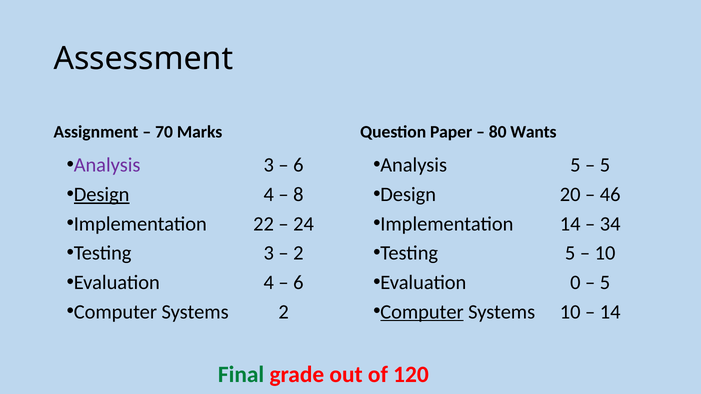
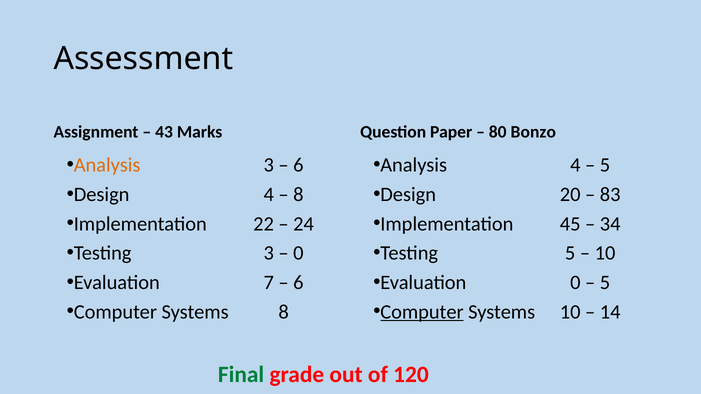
70: 70 -> 43
Wants: Wants -> Bonzo
Analysis at (107, 165) colour: purple -> orange
Analysis 5: 5 -> 4
Design at (102, 195) underline: present -> none
46: 46 -> 83
Implementation 14: 14 -> 45
2 at (298, 253): 2 -> 0
Evaluation 4: 4 -> 7
Systems 2: 2 -> 8
